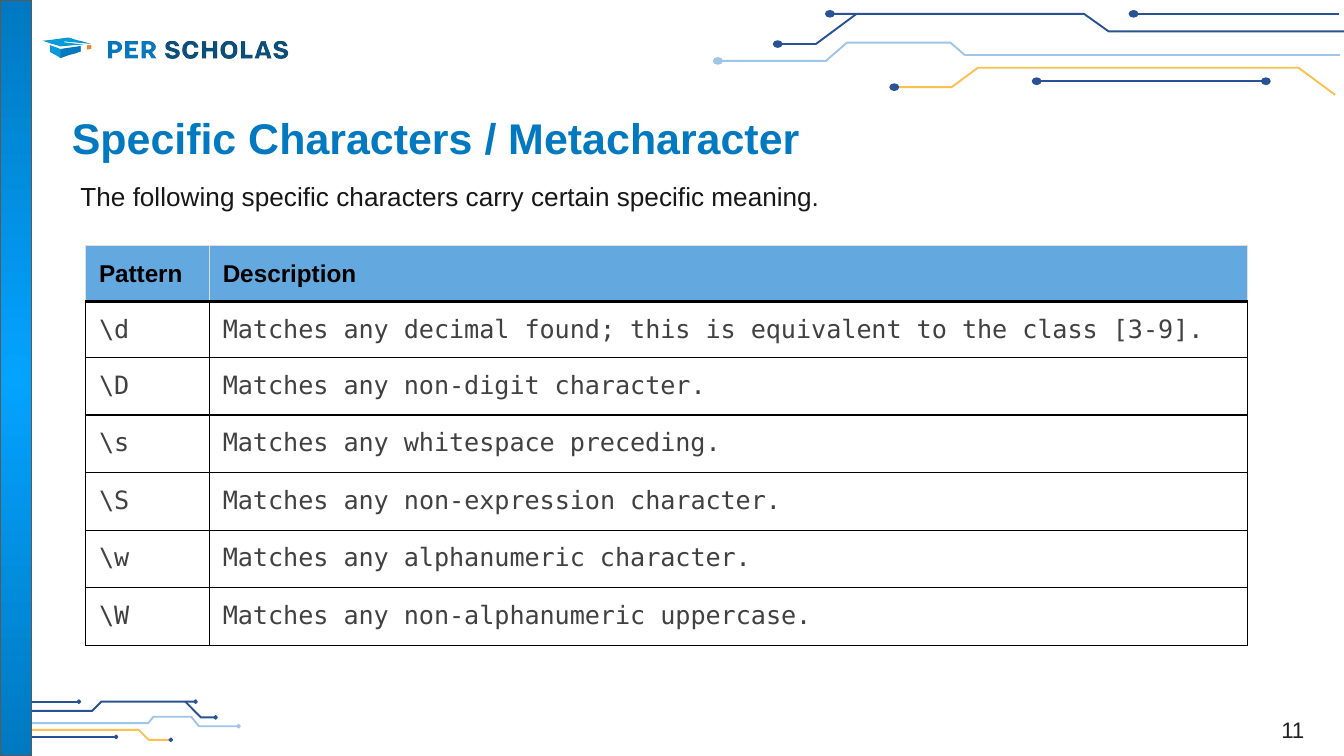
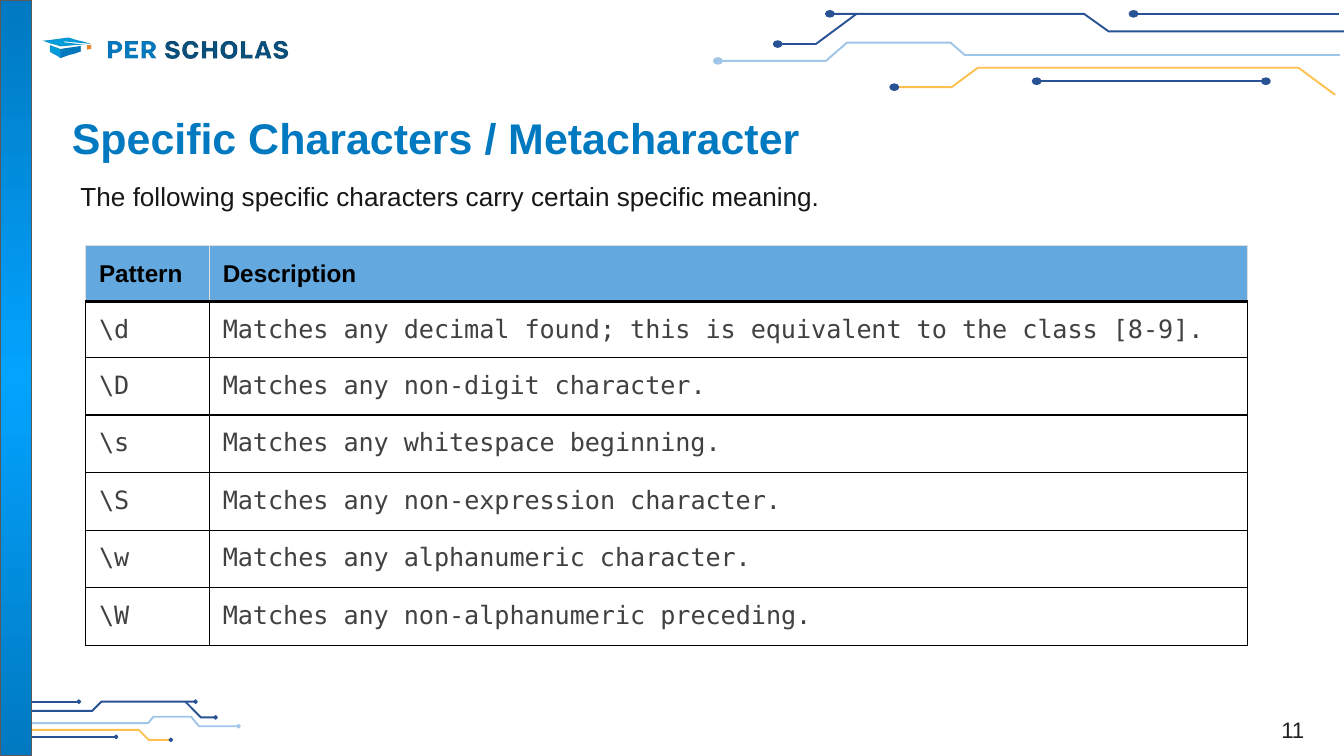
3-9: 3-9 -> 8-9
preceding: preceding -> beginning
uppercase: uppercase -> preceding
